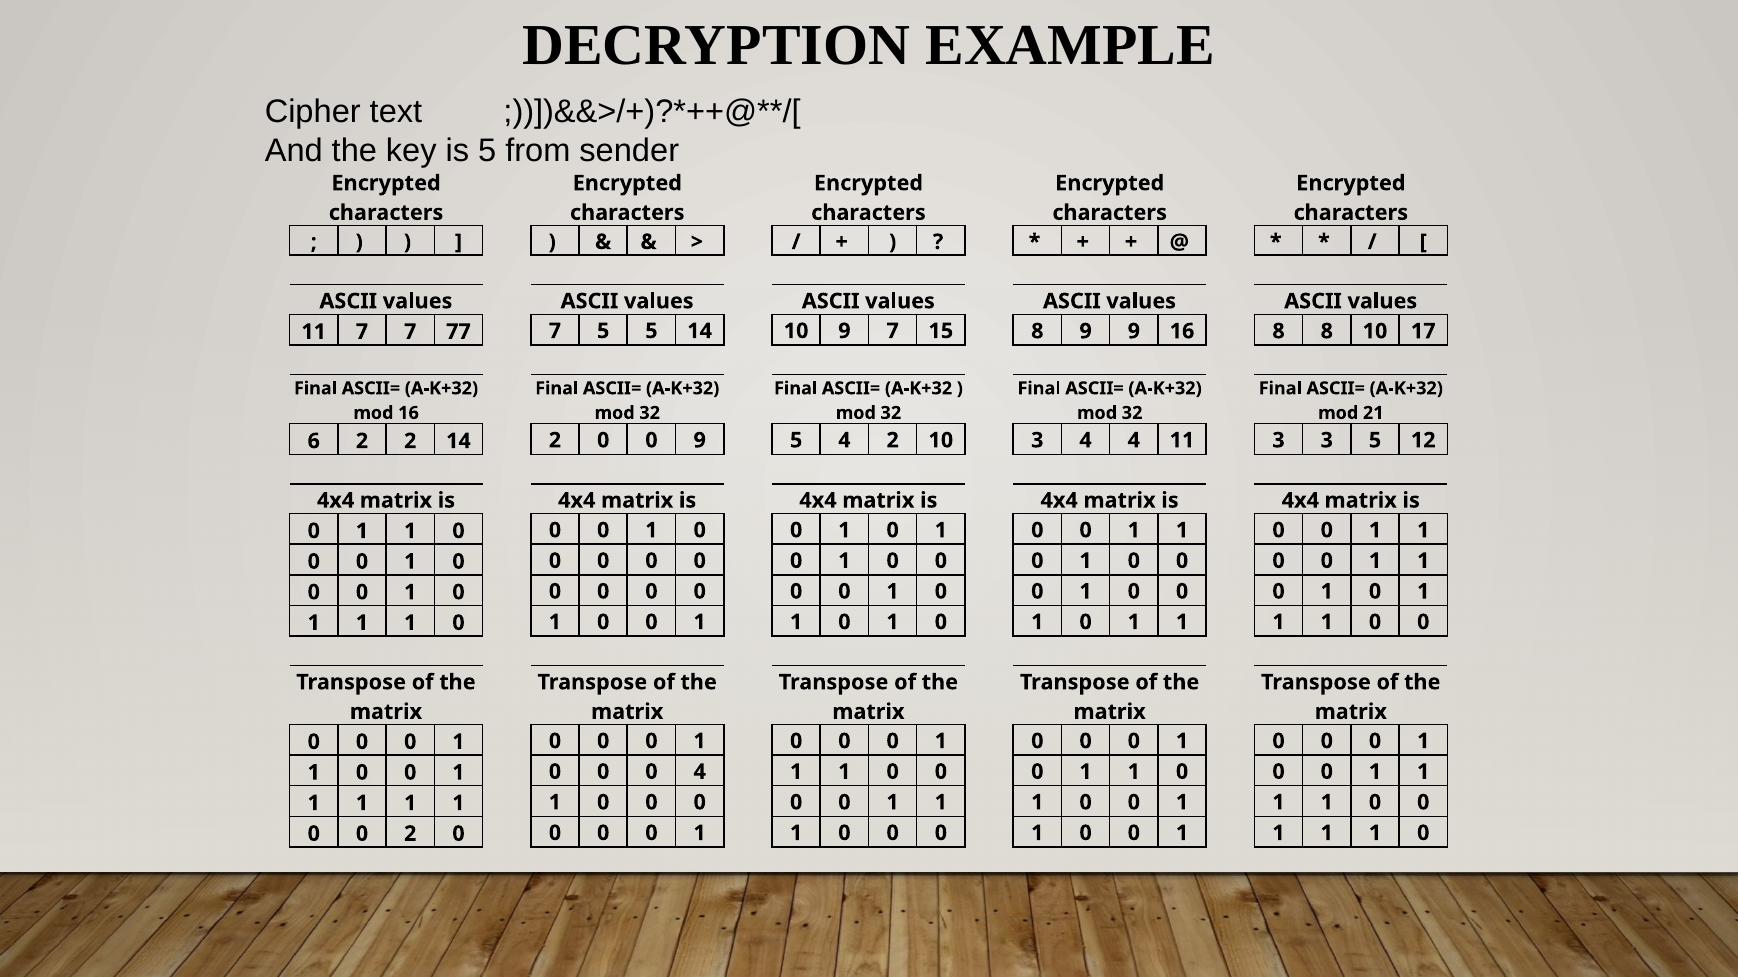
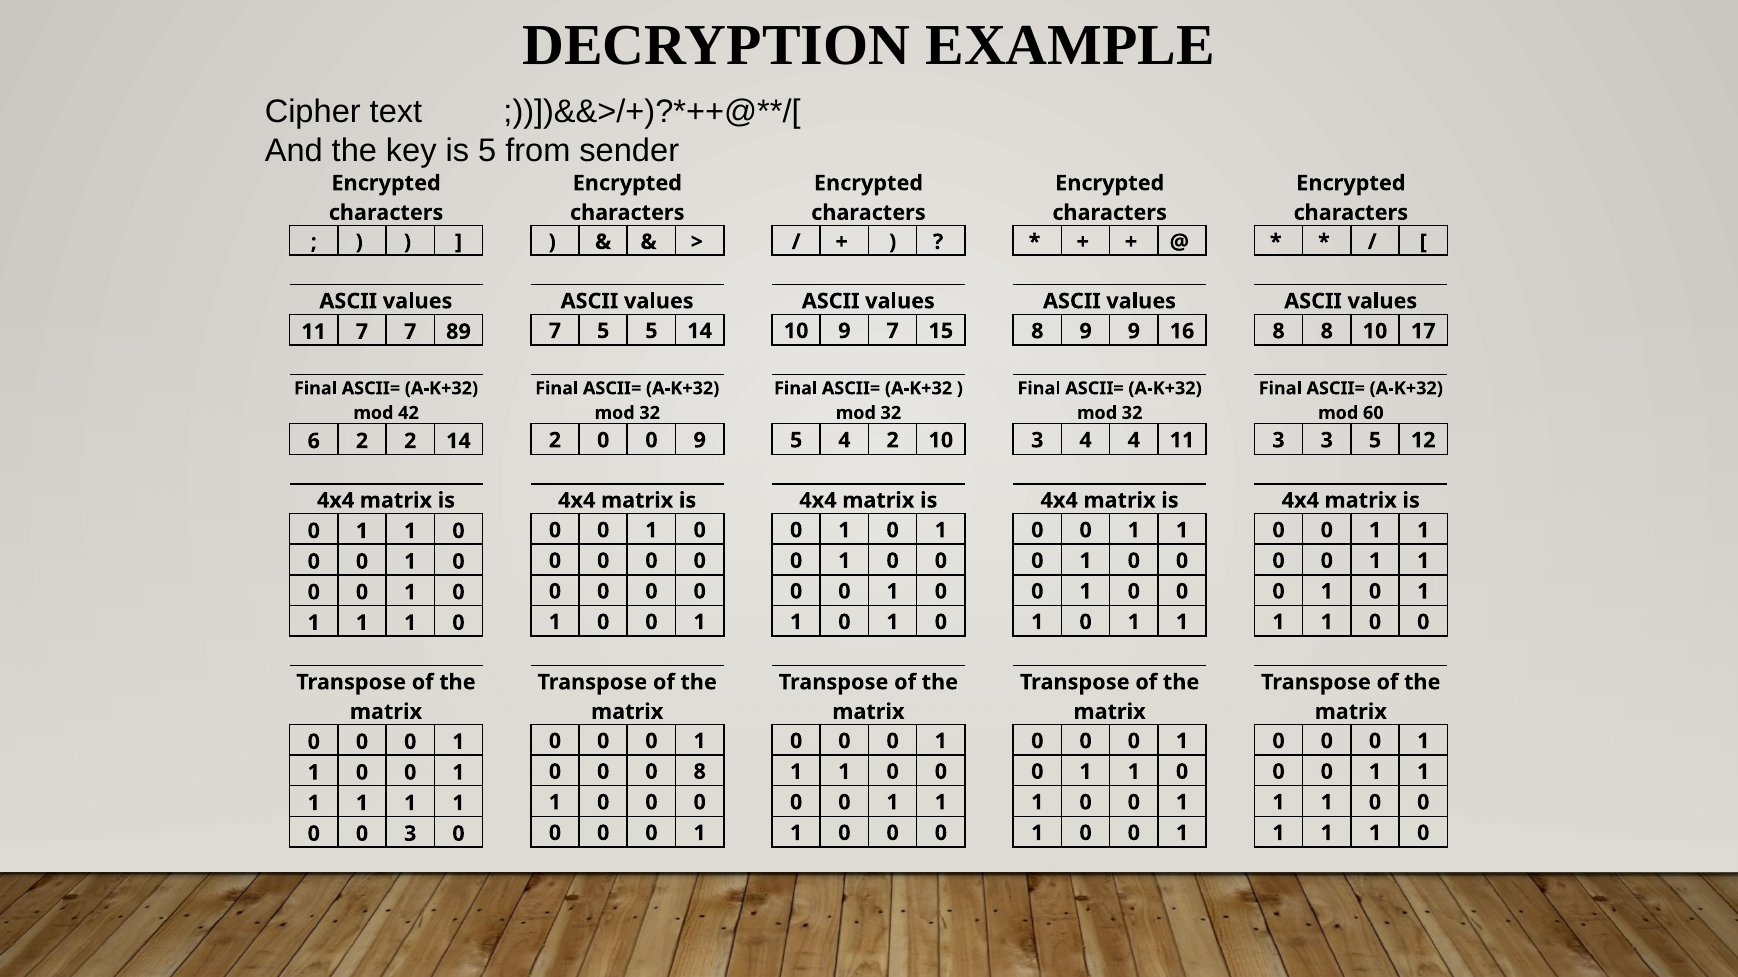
77: 77 -> 89
mod 16: 16 -> 42
21: 21 -> 60
0 4: 4 -> 8
0 2: 2 -> 3
